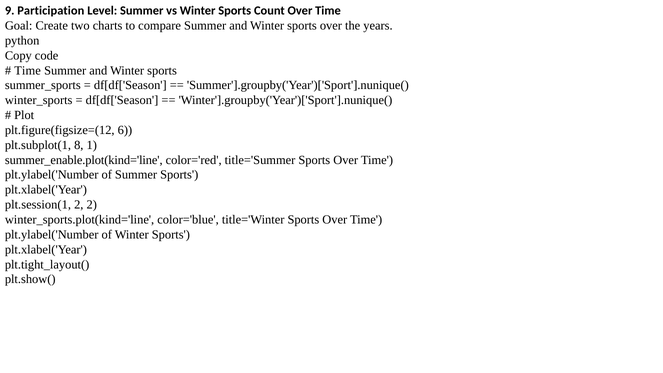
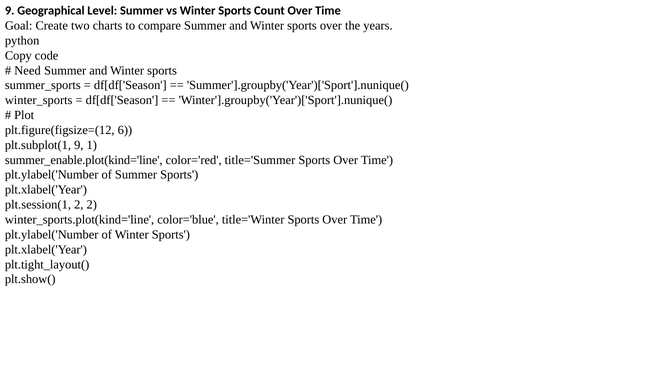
Participation: Participation -> Geographical
Time at (28, 70): Time -> Need
plt.subplot(1 8: 8 -> 9
